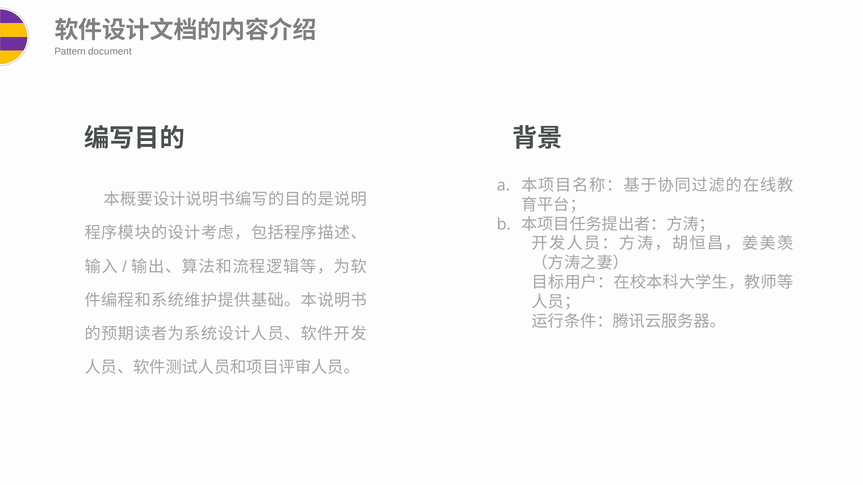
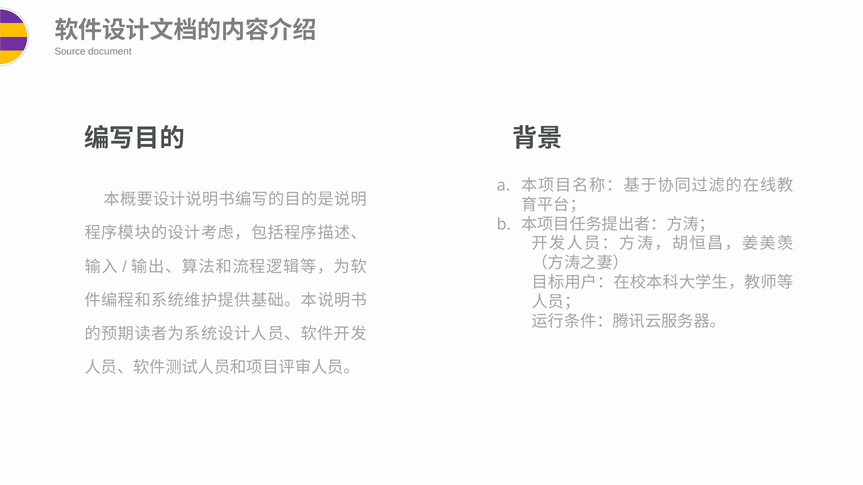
Pattern: Pattern -> Source
